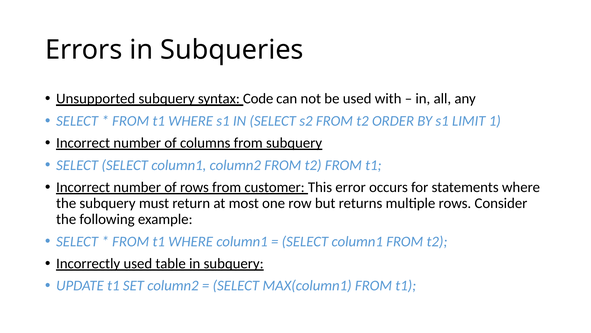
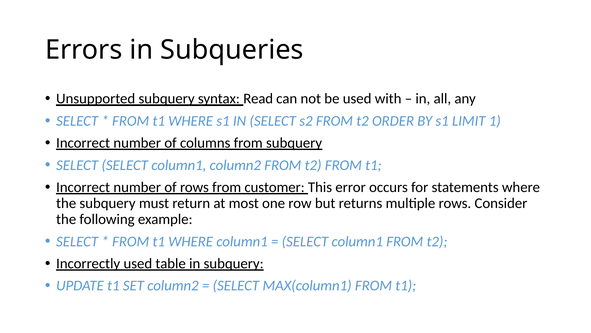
Code: Code -> Read
